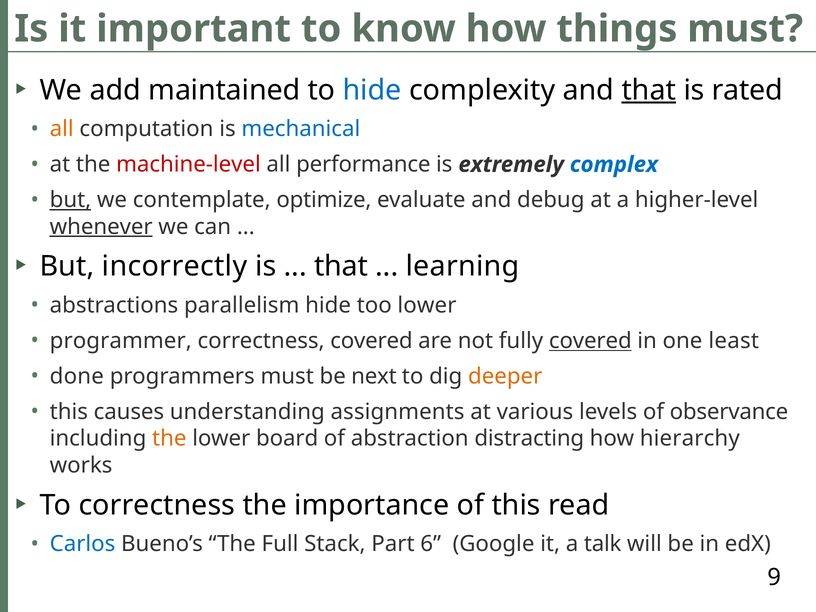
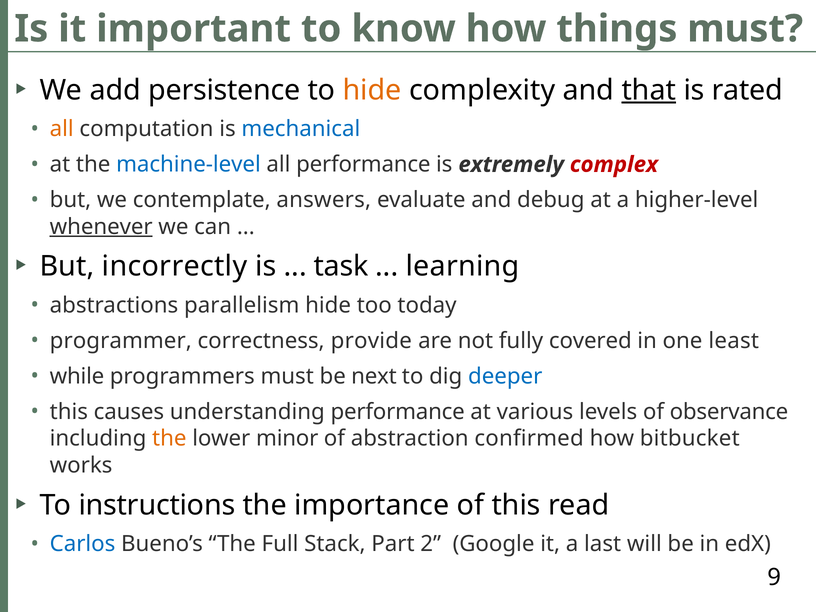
maintained: maintained -> persistence
hide at (372, 90) colour: blue -> orange
machine-level colour: red -> blue
complex colour: blue -> red
but at (70, 200) underline: present -> none
optimize: optimize -> answers
that at (341, 267): that -> task
too lower: lower -> today
correctness covered: covered -> provide
covered at (590, 341) underline: present -> none
done: done -> while
deeper colour: orange -> blue
understanding assignments: assignments -> performance
board: board -> minor
distracting: distracting -> confirmed
hierarchy: hierarchy -> bitbucket
To correctness: correctness -> instructions
6: 6 -> 2
talk: talk -> last
